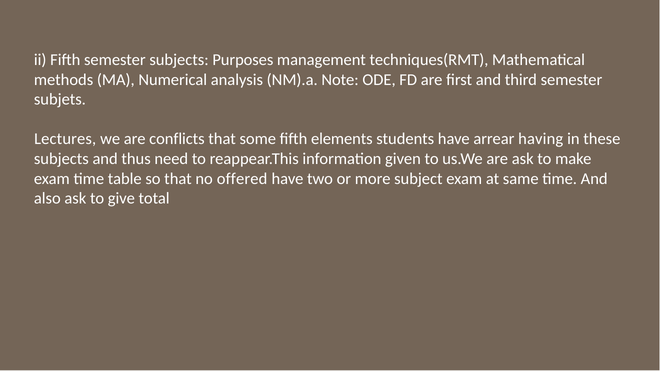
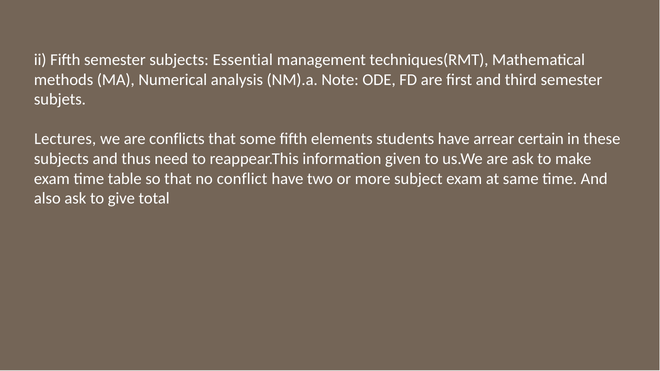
Purposes: Purposes -> Essential
having: having -> certain
offered: offered -> conflict
